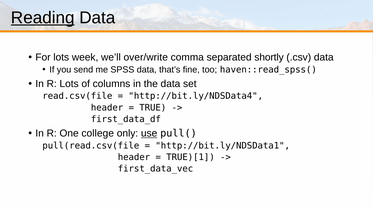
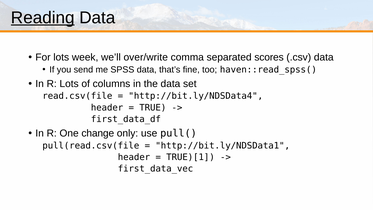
shortly: shortly -> scores
college: college -> change
use underline: present -> none
